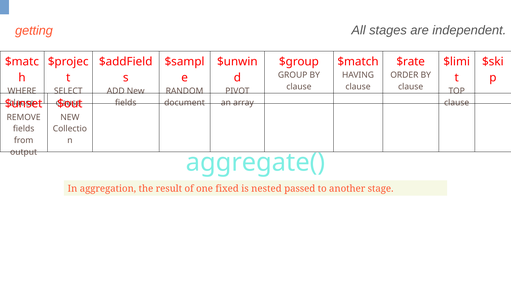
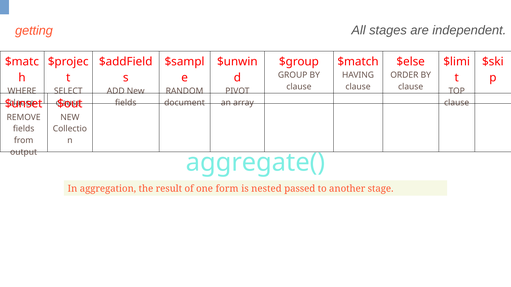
$rate: $rate -> $else
fixed: fixed -> form
